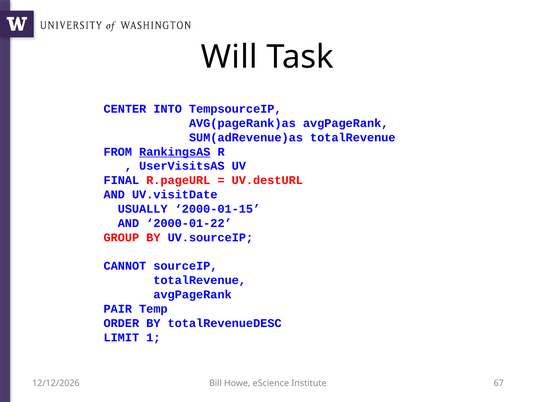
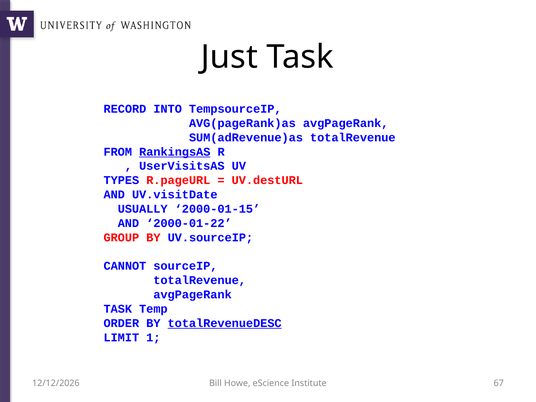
Will: Will -> Just
CENTER: CENTER -> RECORD
FINAL: FINAL -> TYPES
PAIR at (118, 309): PAIR -> TASK
totalRevenueDESC underline: none -> present
